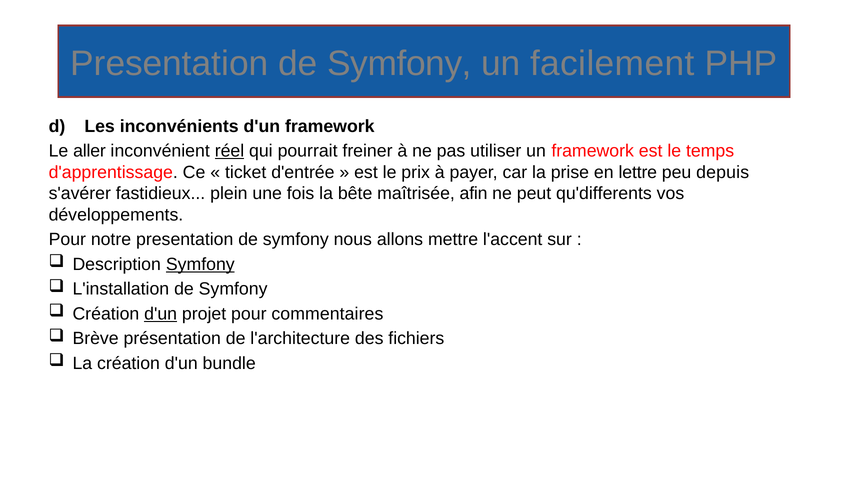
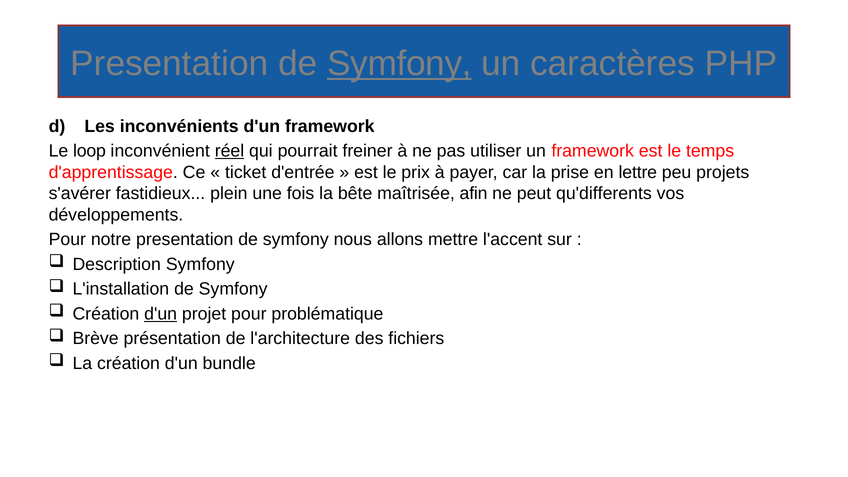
Symfony at (399, 64) underline: none -> present
facilement: facilement -> caractères
aller: aller -> loop
depuis: depuis -> projets
Symfony at (200, 264) underline: present -> none
commentaires: commentaires -> problématique
